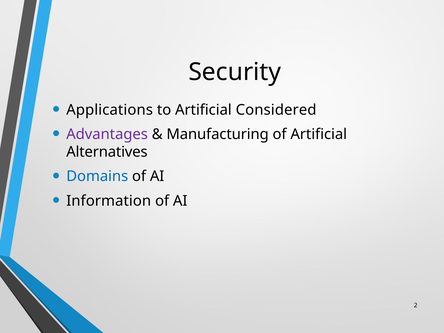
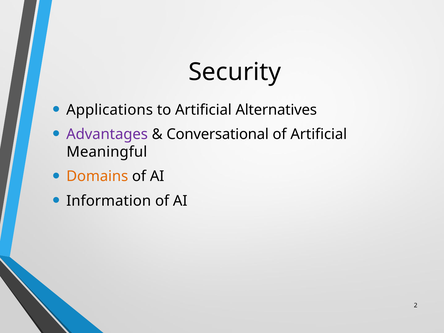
Considered: Considered -> Alternatives
Manufacturing: Manufacturing -> Conversational
Alternatives: Alternatives -> Meaningful
Domains colour: blue -> orange
